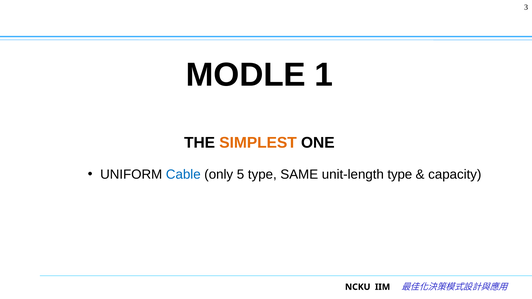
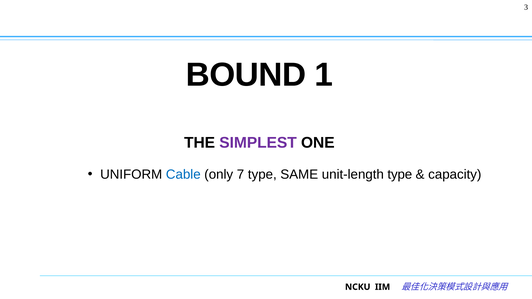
MODLE: MODLE -> BOUND
SIMPLEST colour: orange -> purple
5: 5 -> 7
